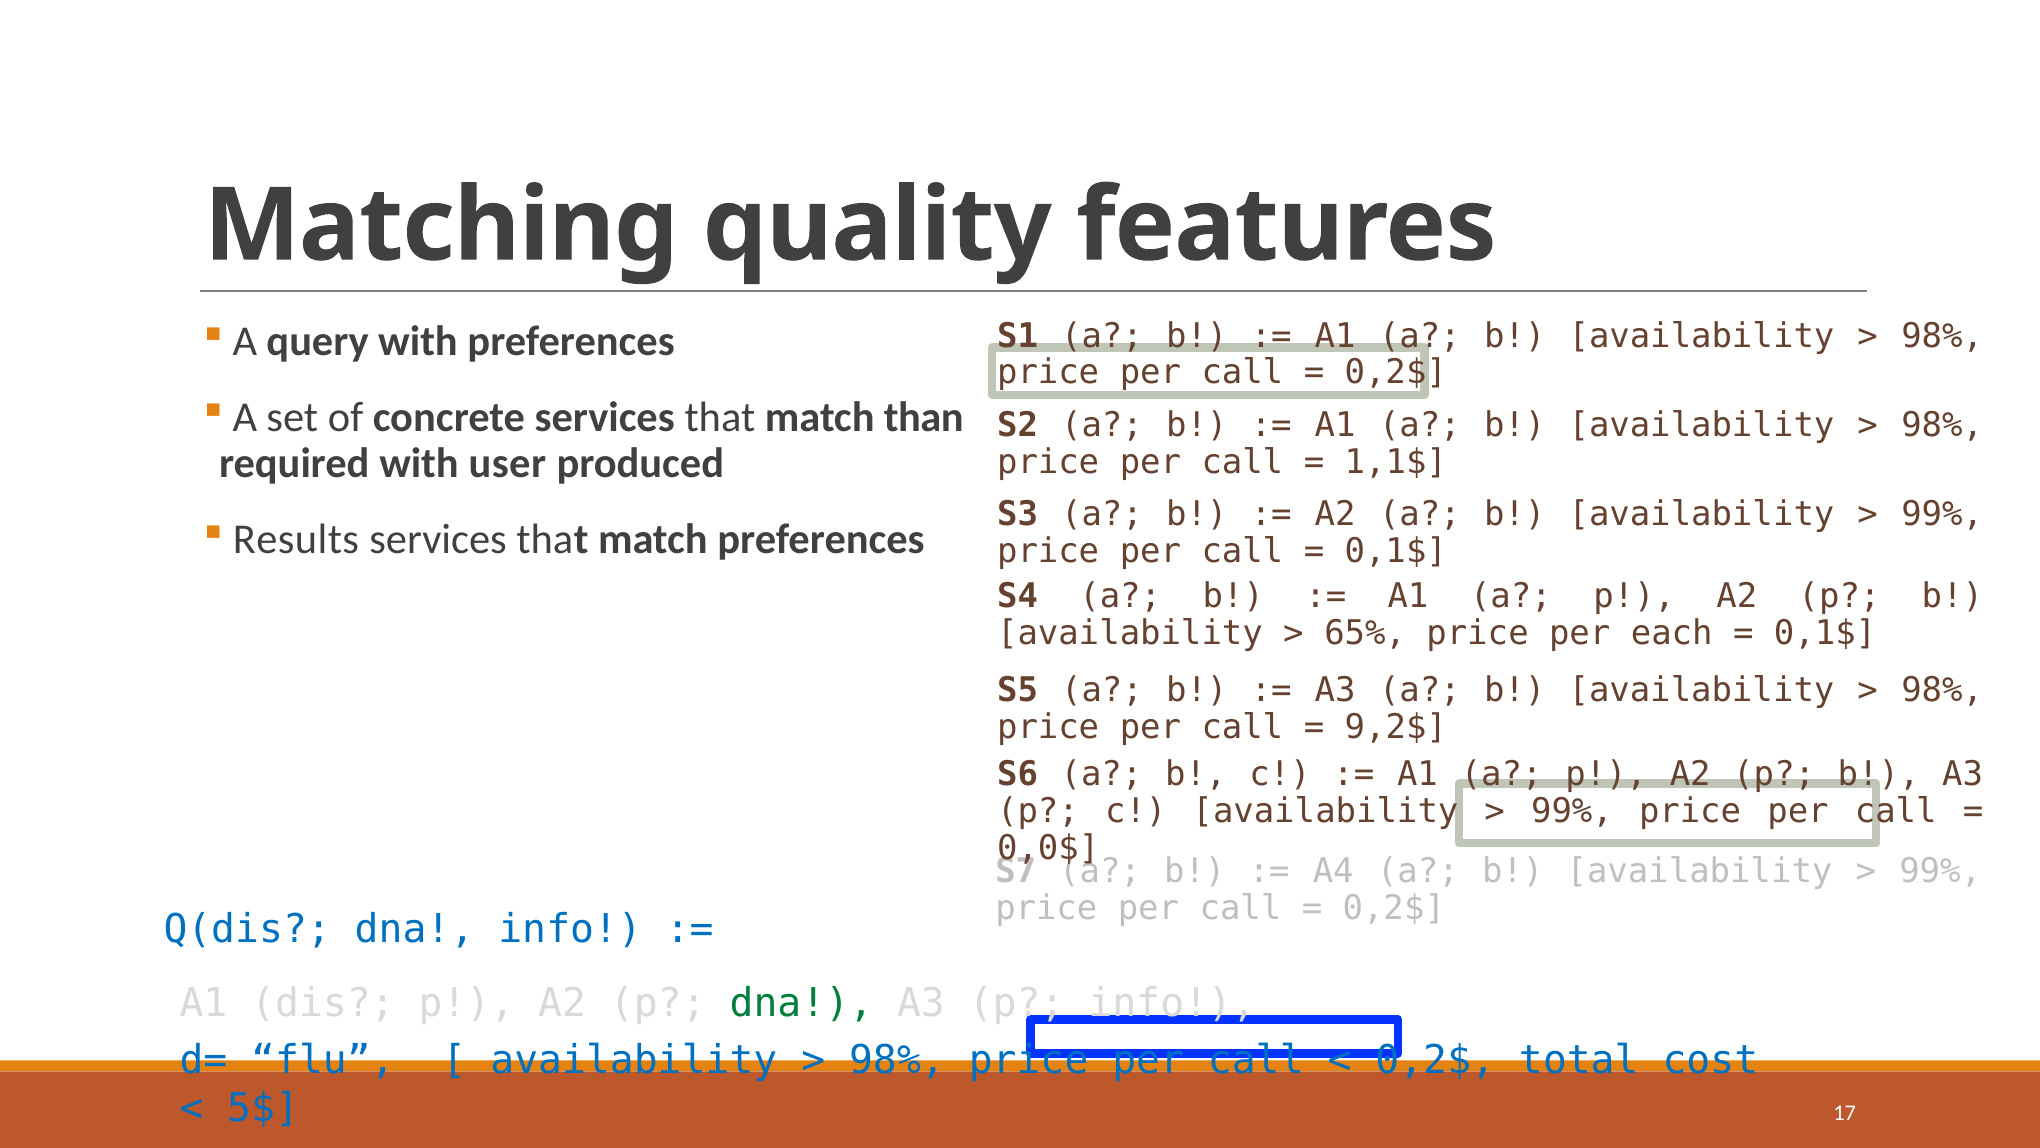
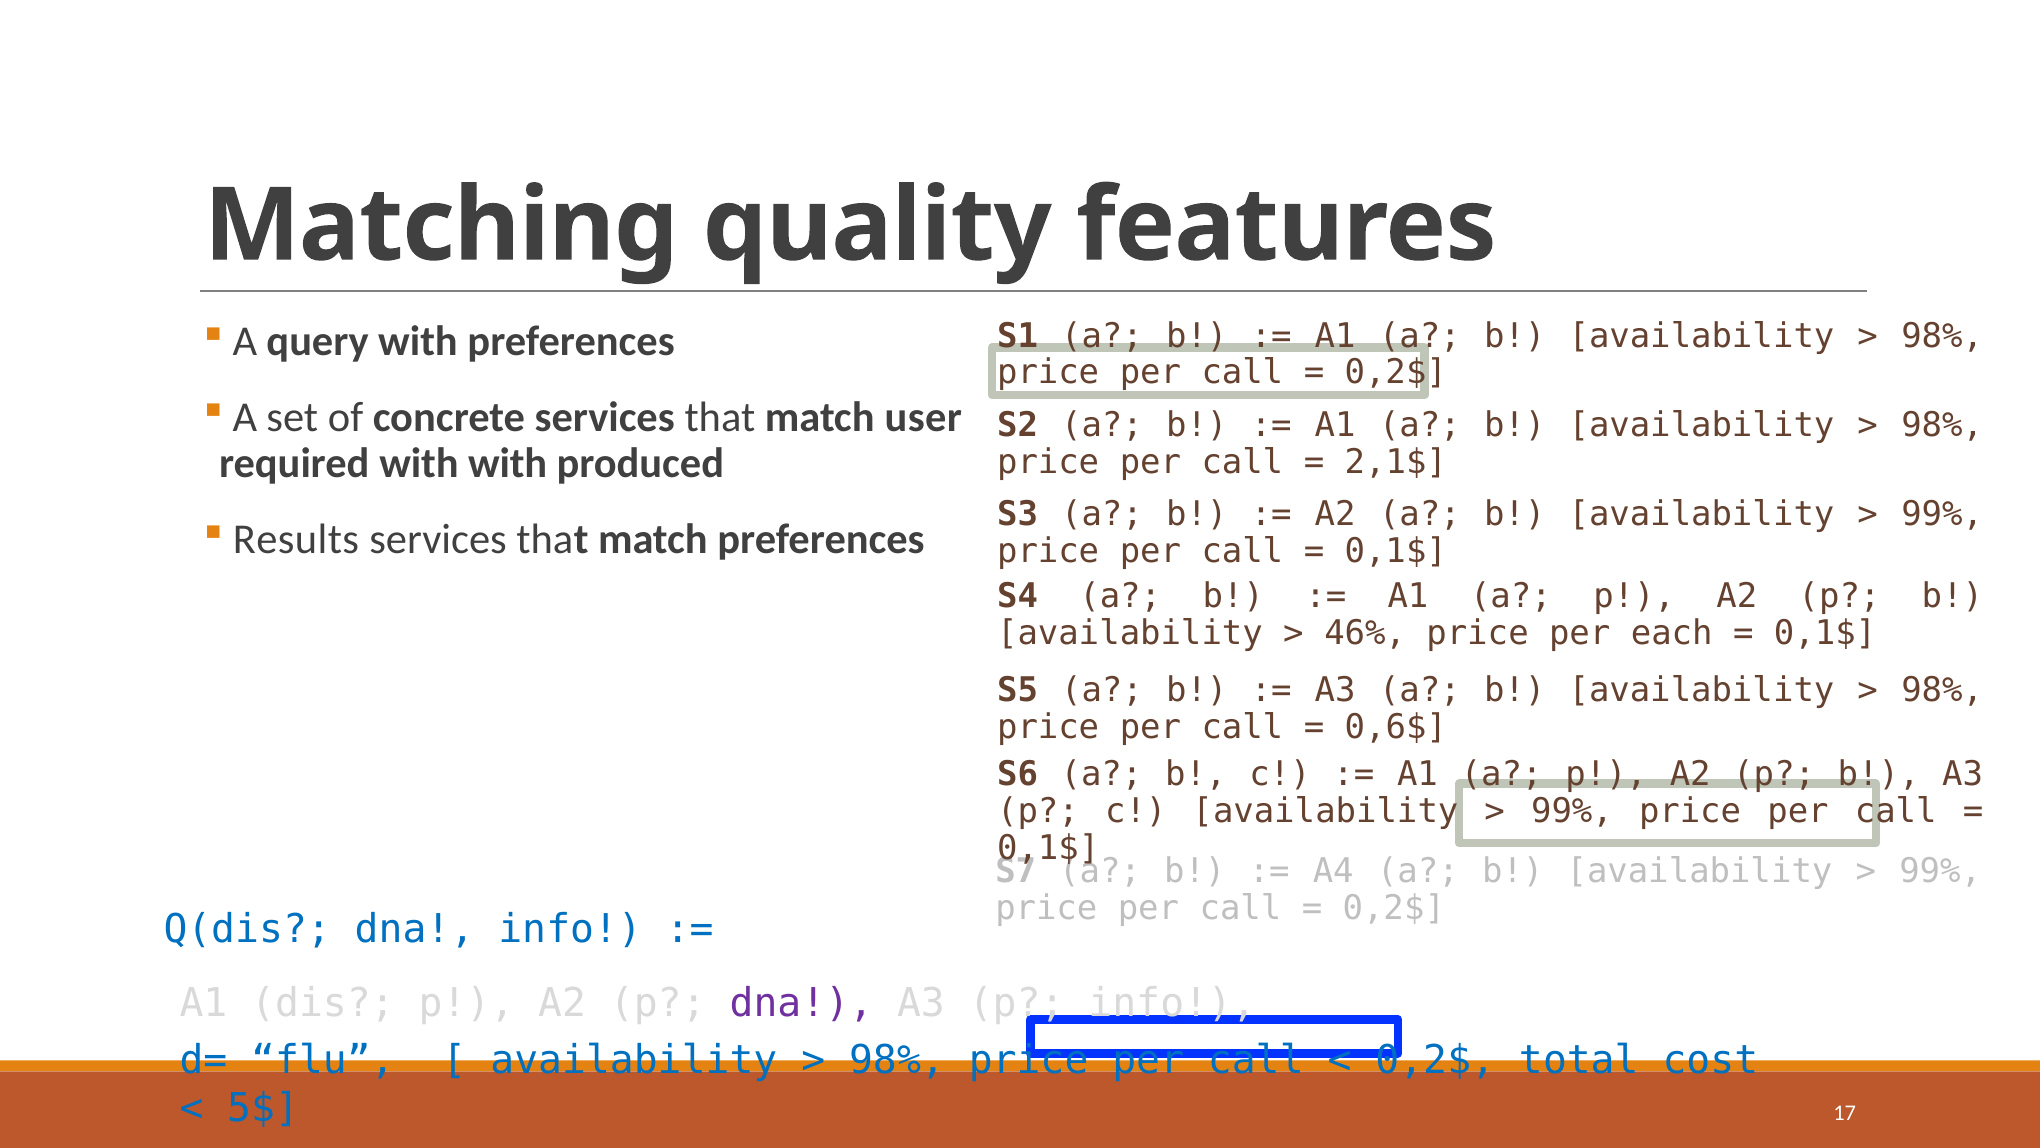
than: than -> user
with user: user -> with
1,1$: 1,1$ -> 2,1$
65%: 65% -> 46%
9,2$: 9,2$ -> 0,6$
0,0$ at (1048, 848): 0,0$ -> 0,1$
dna at (801, 1003) colour: green -> purple
